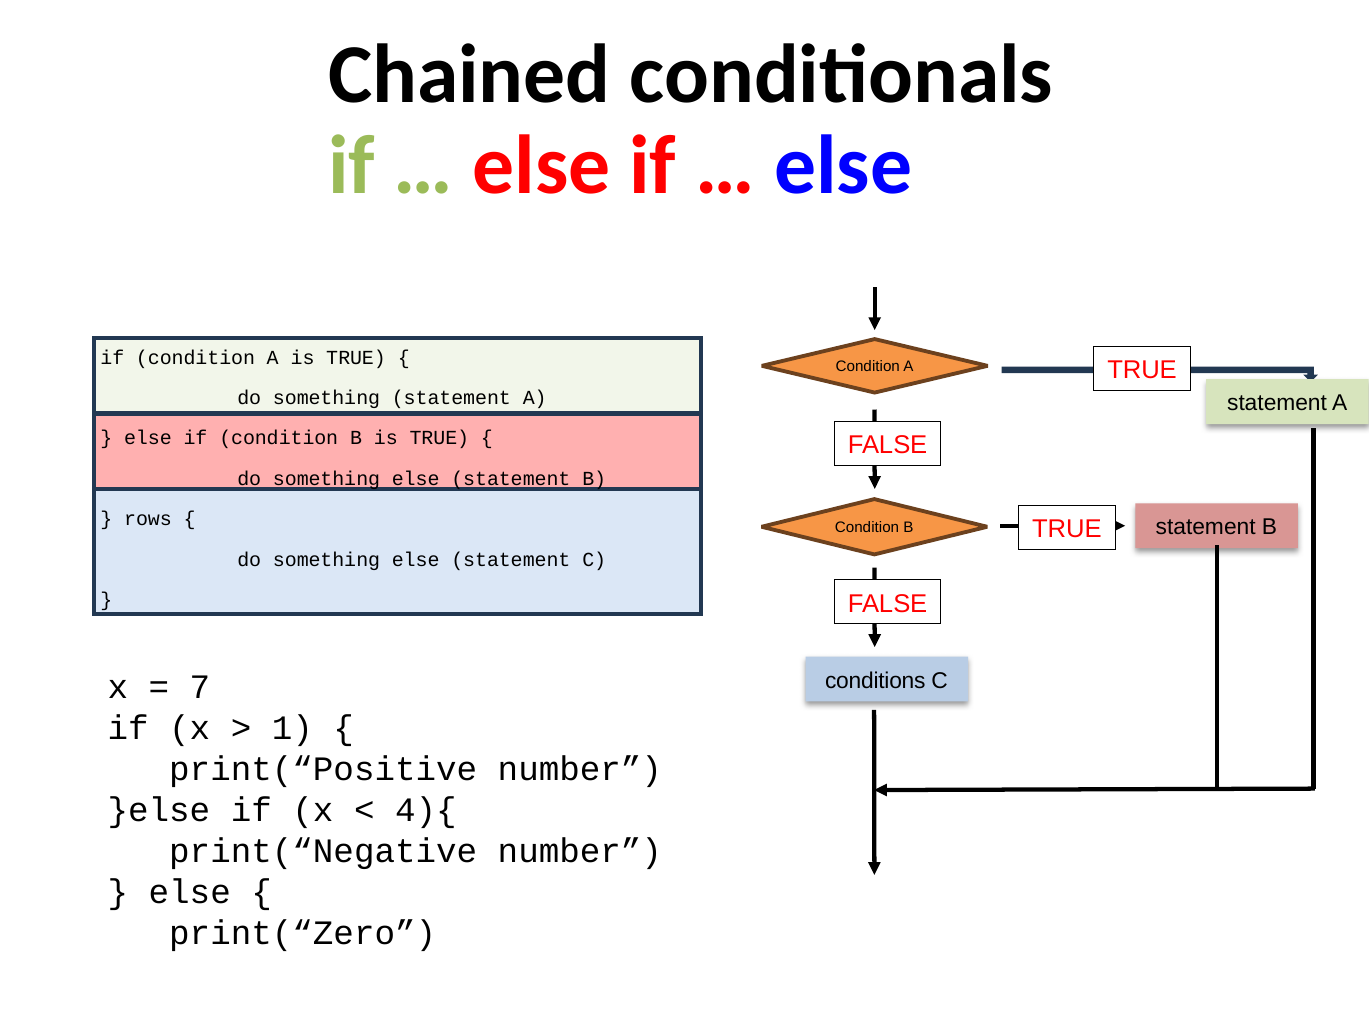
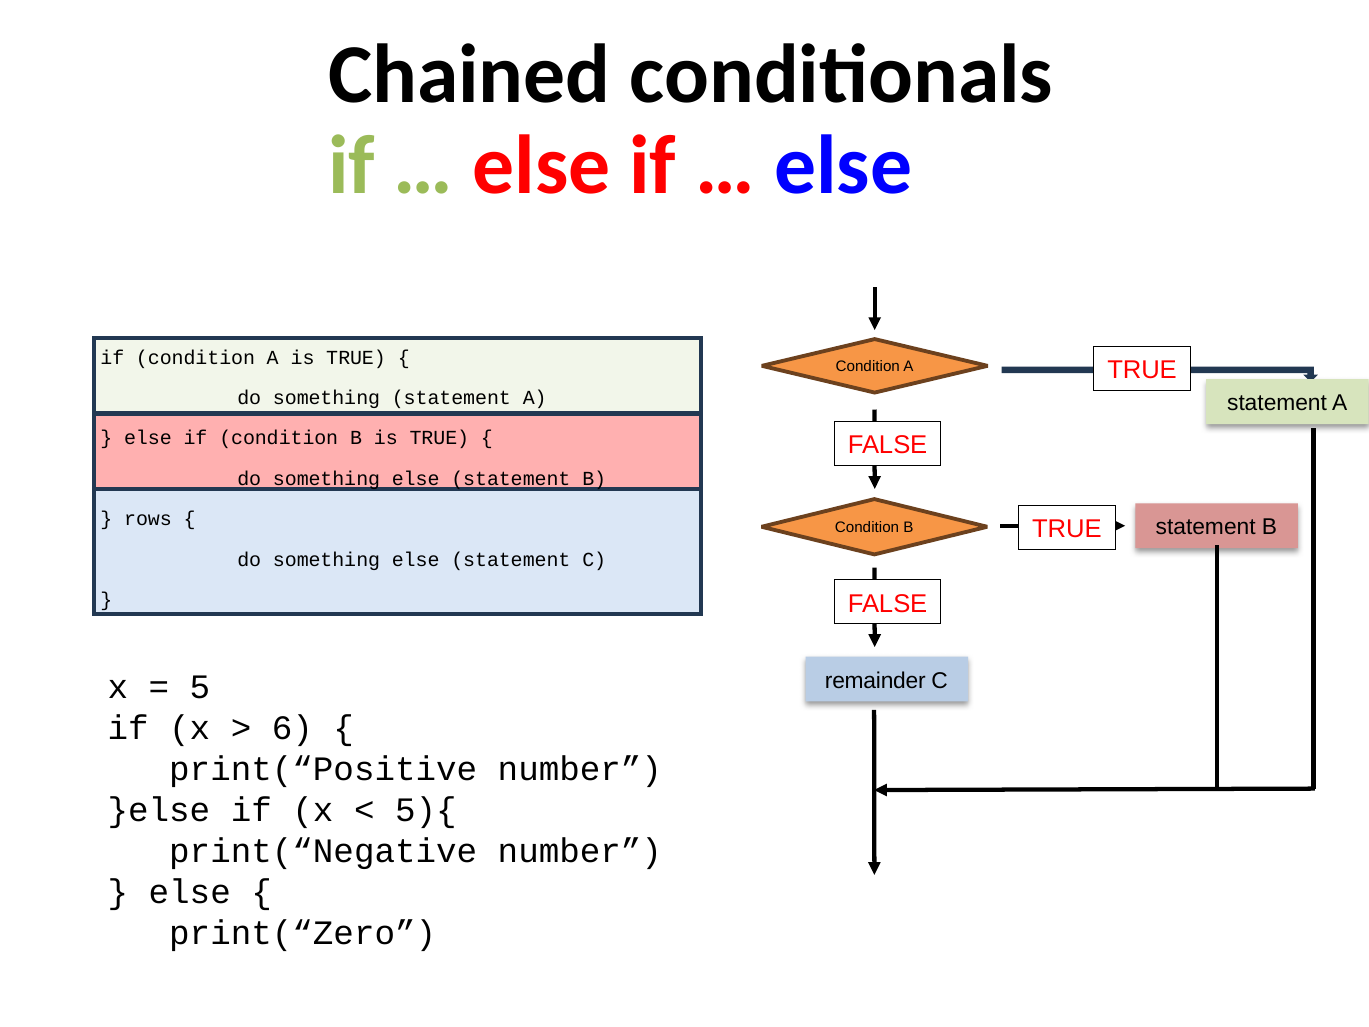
conditions: conditions -> remainder
7: 7 -> 5
1: 1 -> 6
4){: 4){ -> 5){
